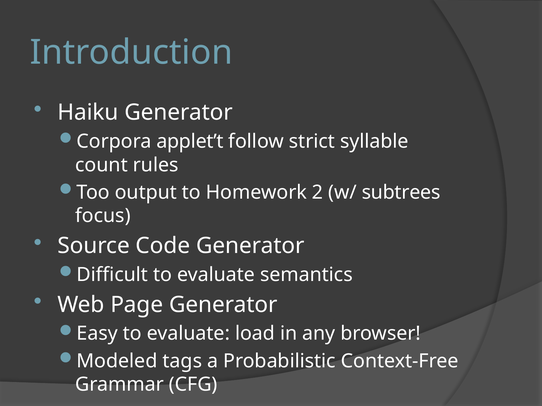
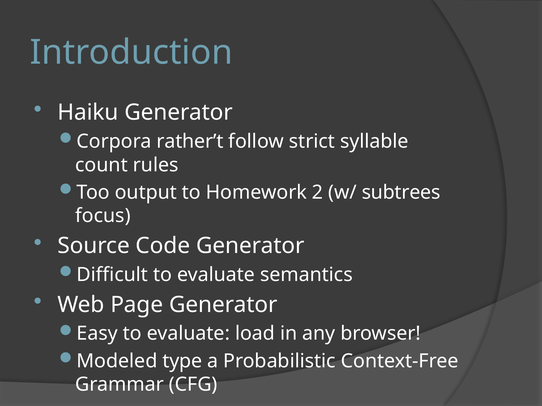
applet’t: applet’t -> rather’t
tags: tags -> type
